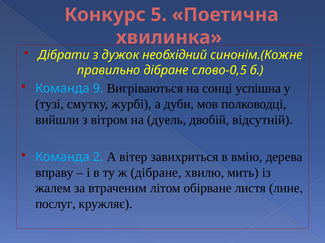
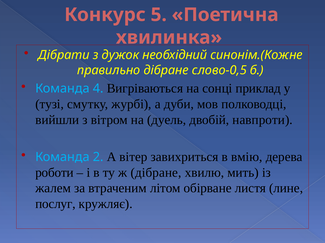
9: 9 -> 4
успішна: успішна -> приклад
відсутній: відсутній -> навпроти
вправу: вправу -> роботи
